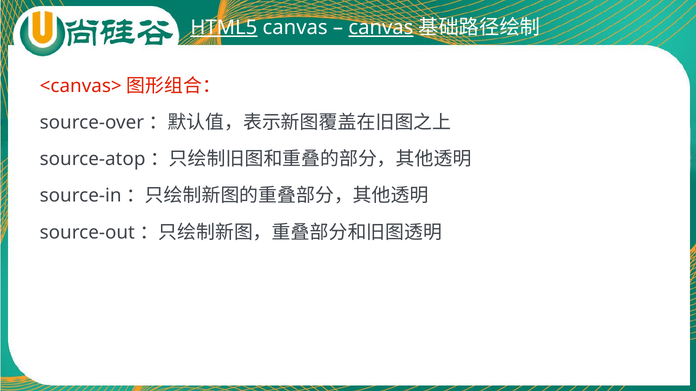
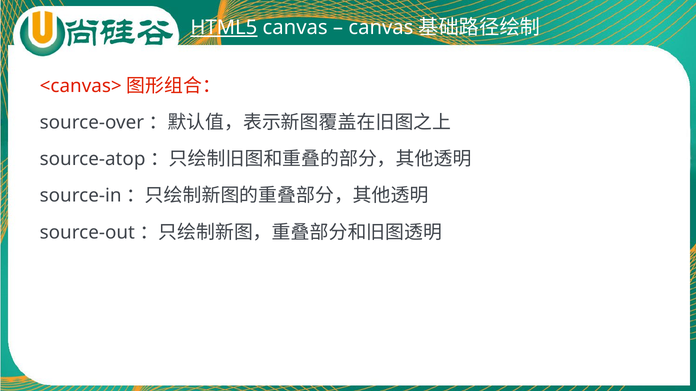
canvas at (381, 27) underline: present -> none
